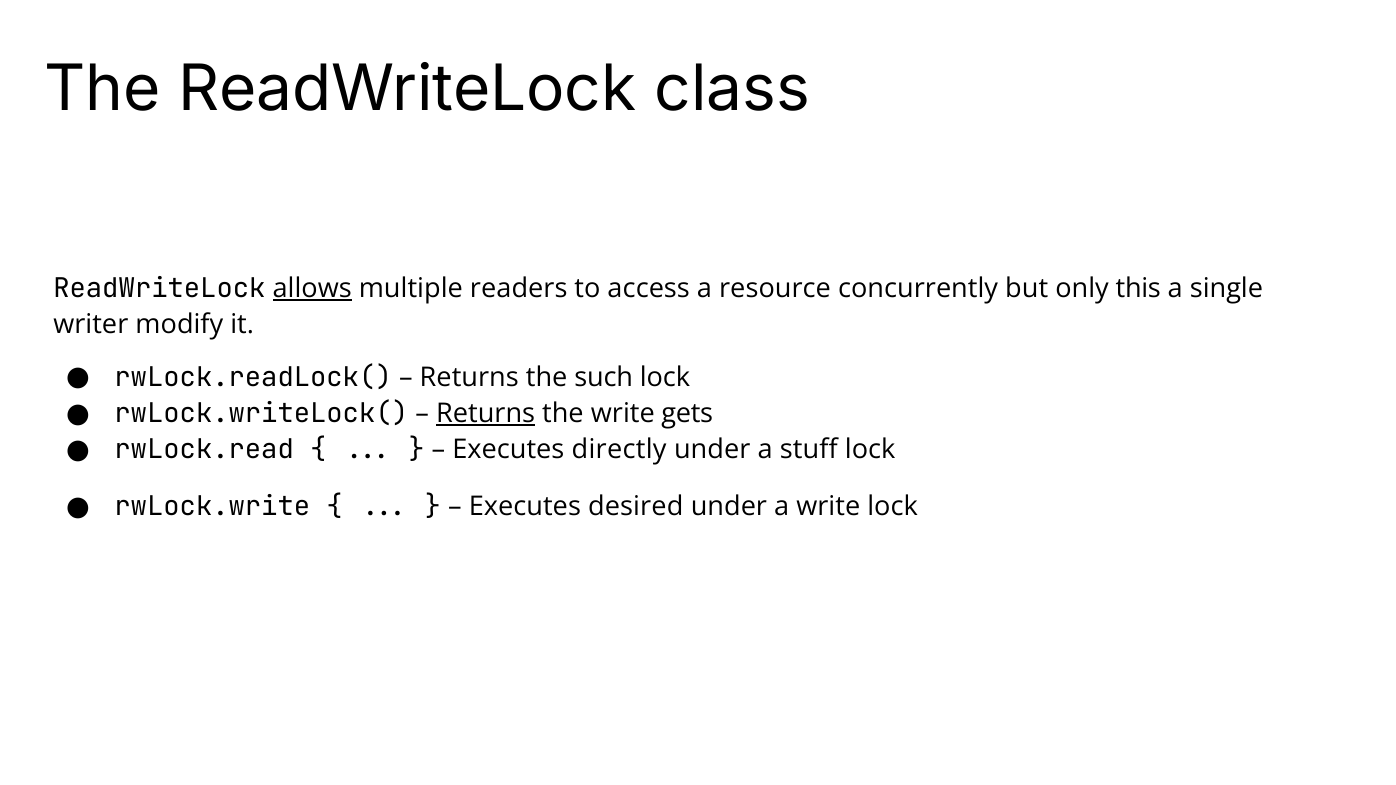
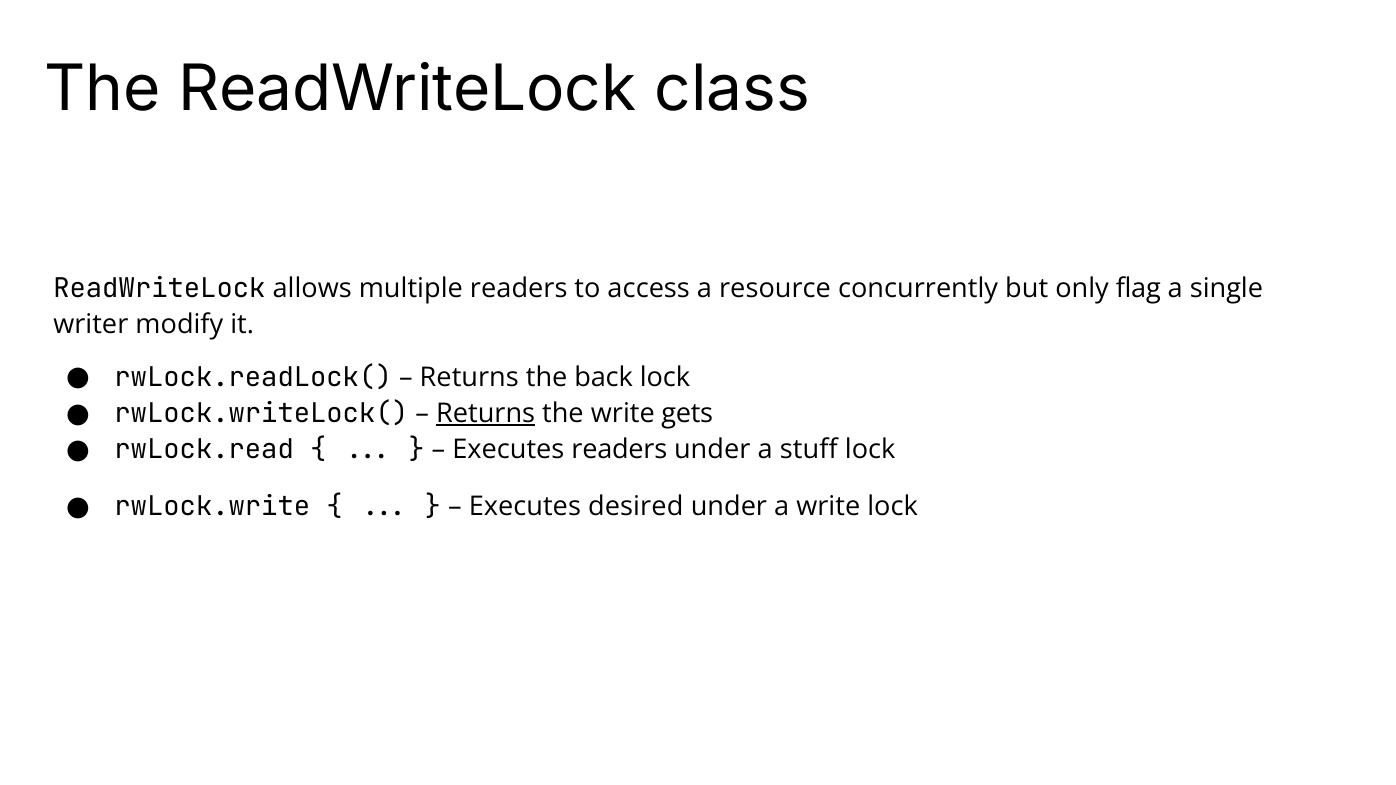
allows underline: present -> none
this: this -> flag
such: such -> back
Executes directly: directly -> readers
